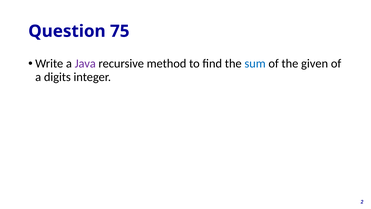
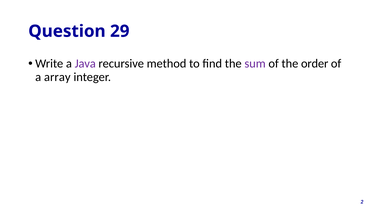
75: 75 -> 29
sum colour: blue -> purple
given: given -> order
digits: digits -> array
